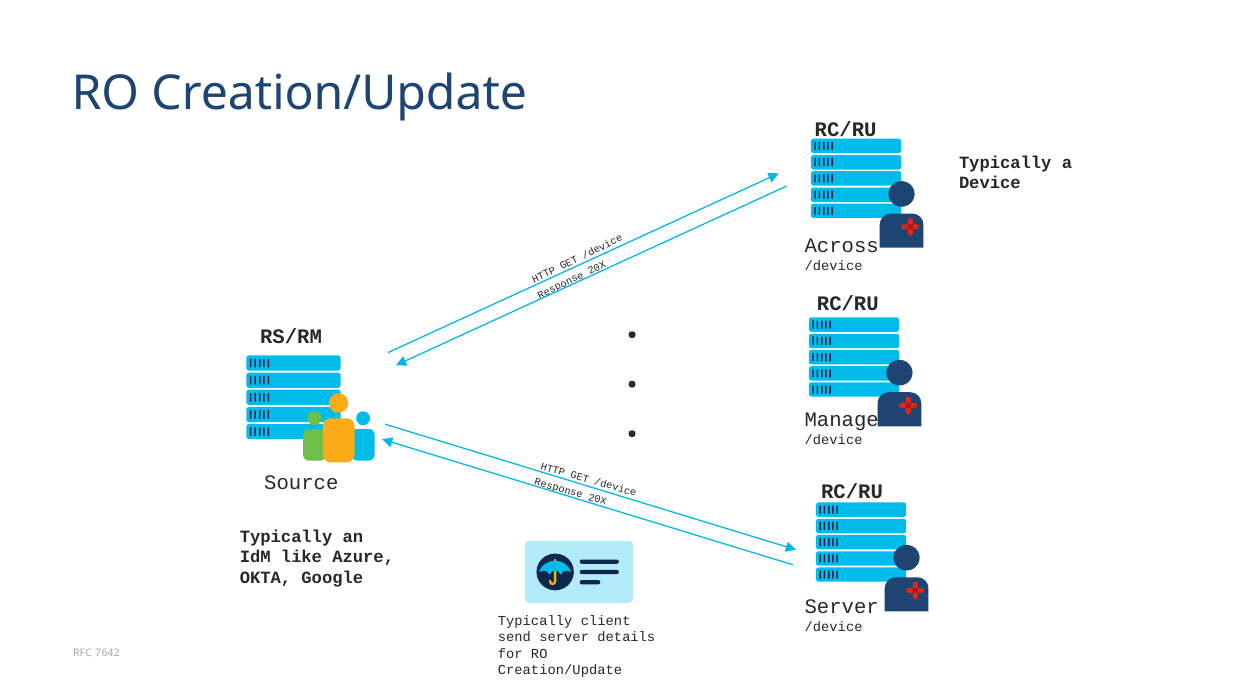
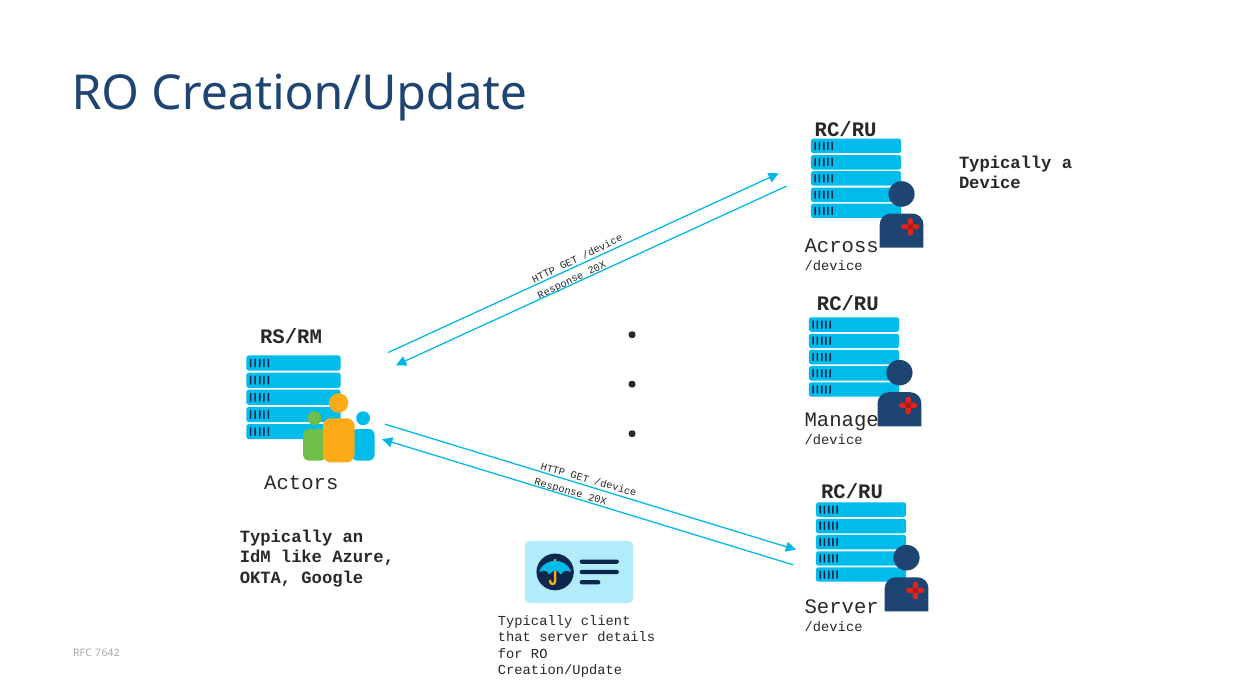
Source: Source -> Actors
send: send -> that
